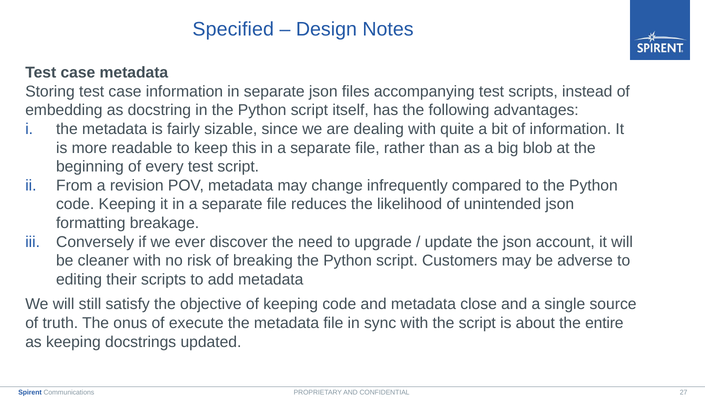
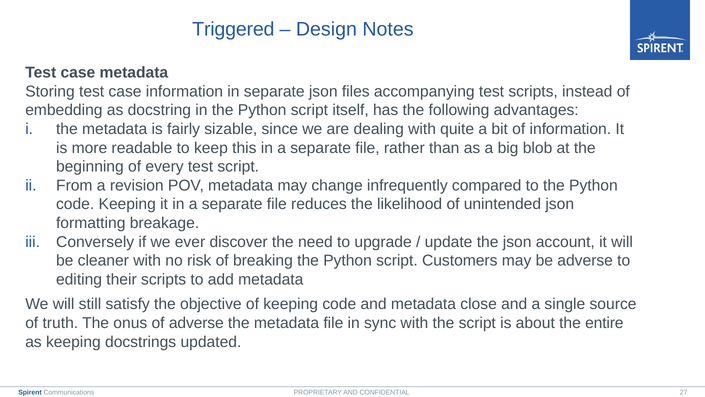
Specified: Specified -> Triggered
of execute: execute -> adverse
